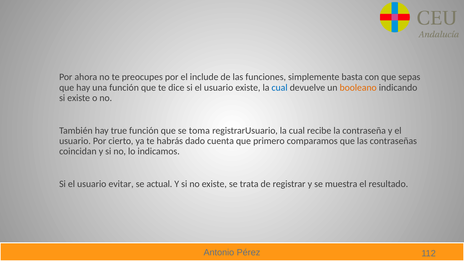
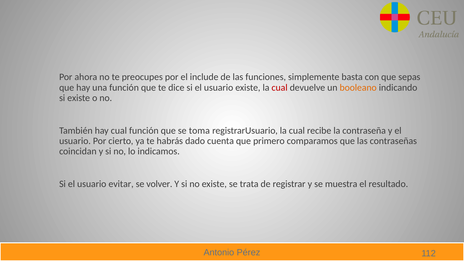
cual at (280, 88) colour: blue -> red
hay true: true -> cual
actual: actual -> volver
